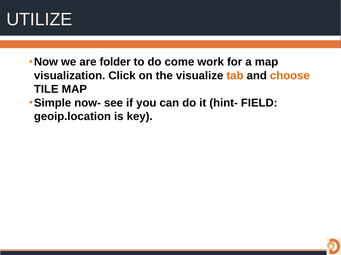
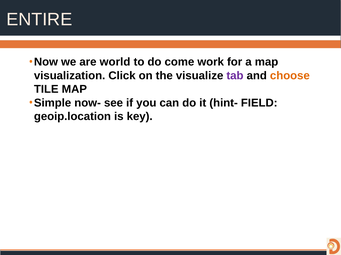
UTILIZE: UTILIZE -> ENTIRE
folder: folder -> world
tab colour: orange -> purple
